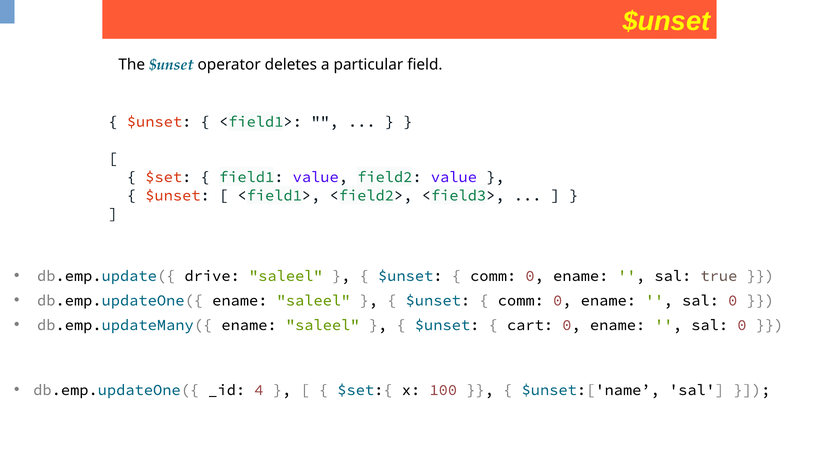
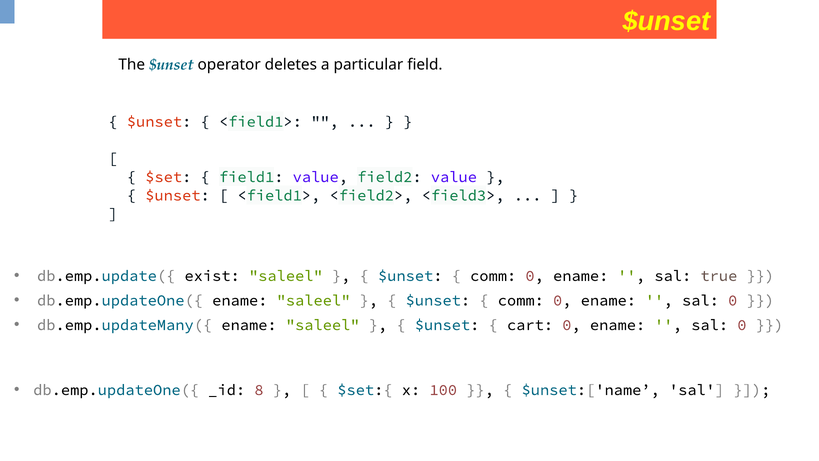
drive: drive -> exist
4: 4 -> 8
